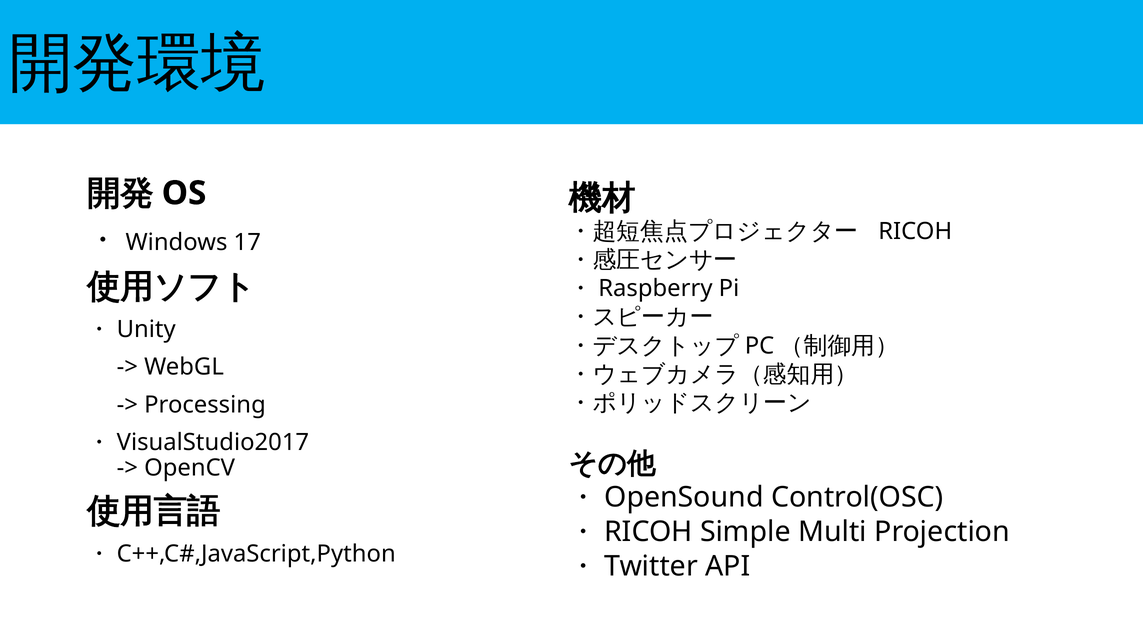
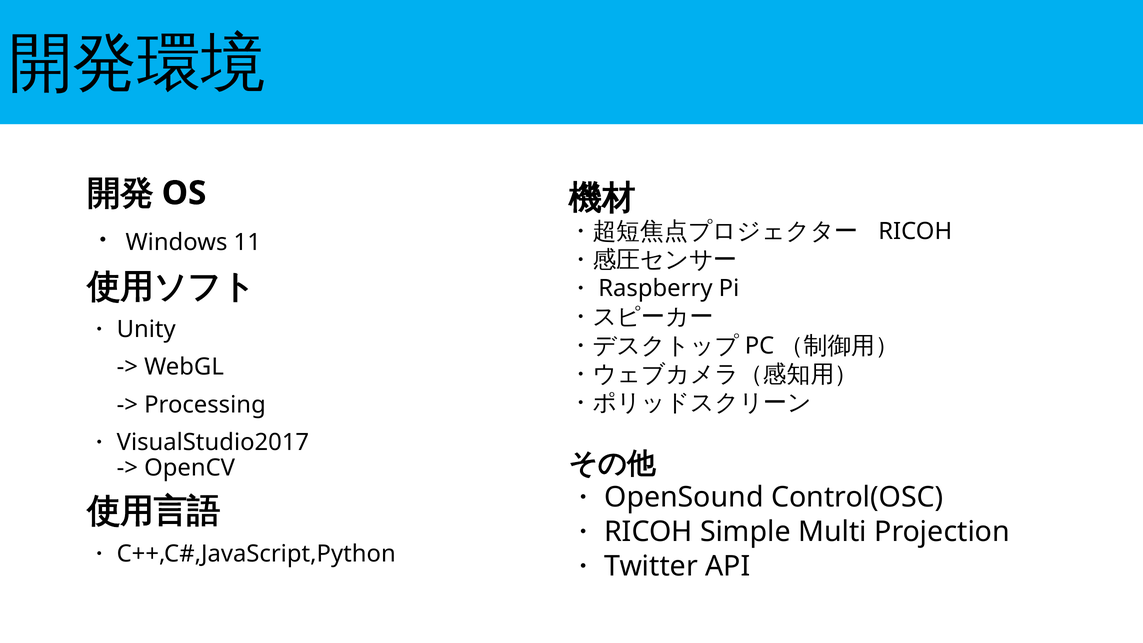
17: 17 -> 11
